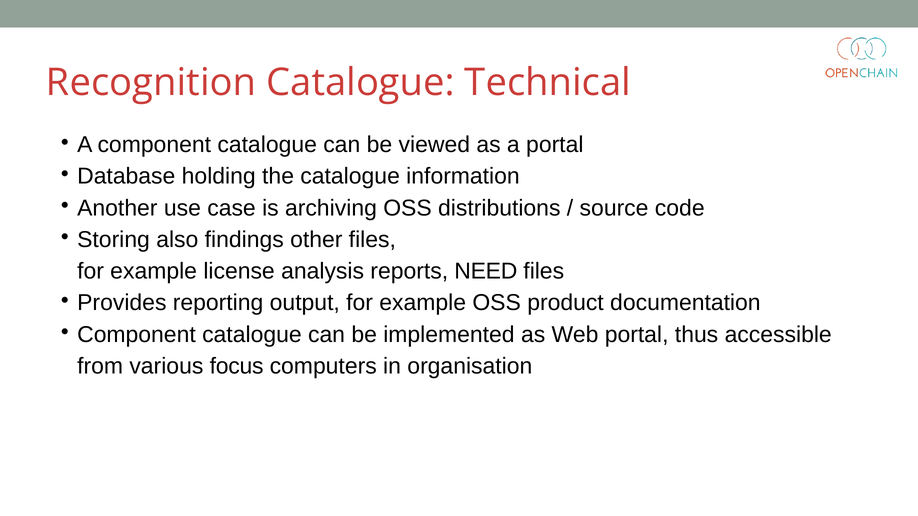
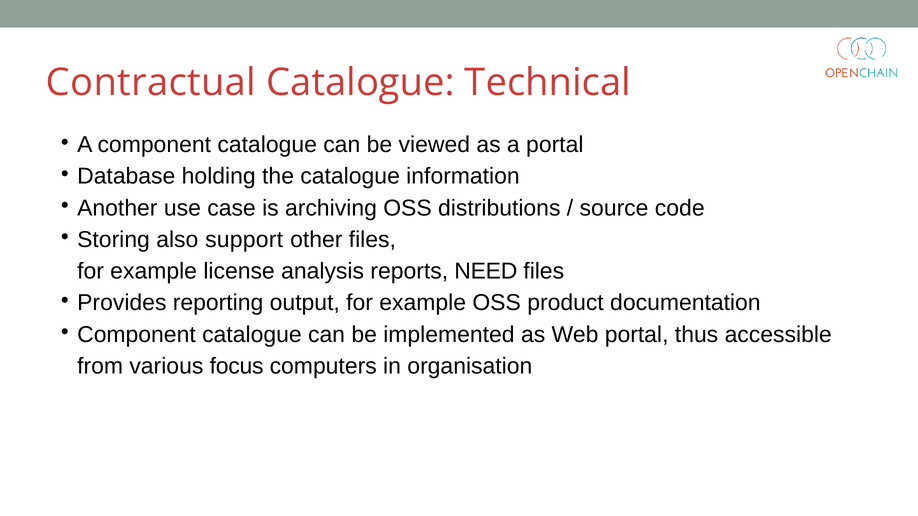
Recognition: Recognition -> Contractual
findings: findings -> support
